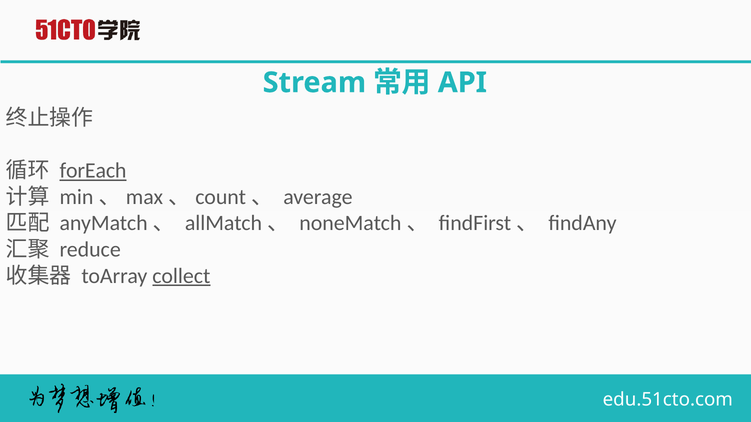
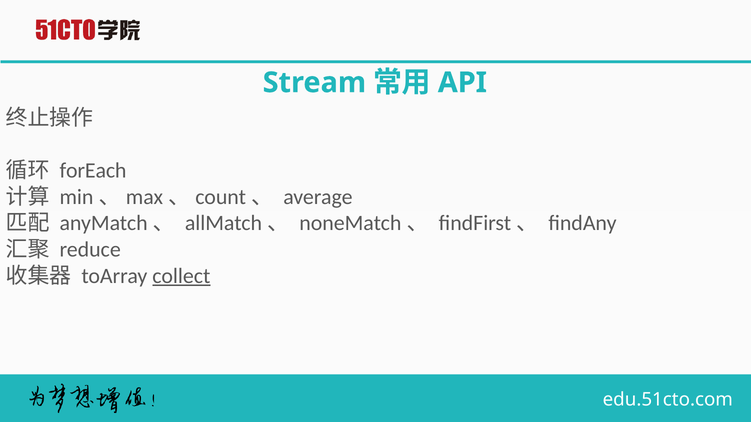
forEach underline: present -> none
